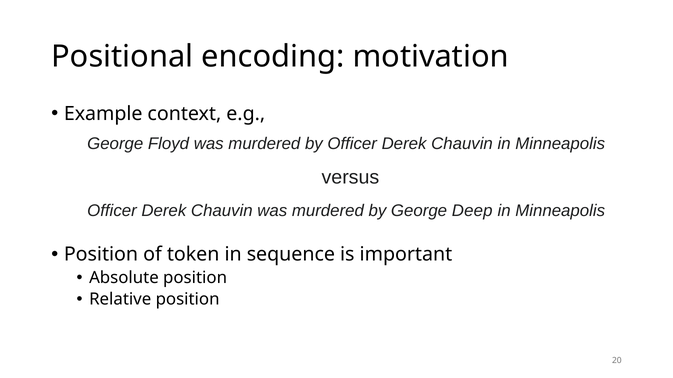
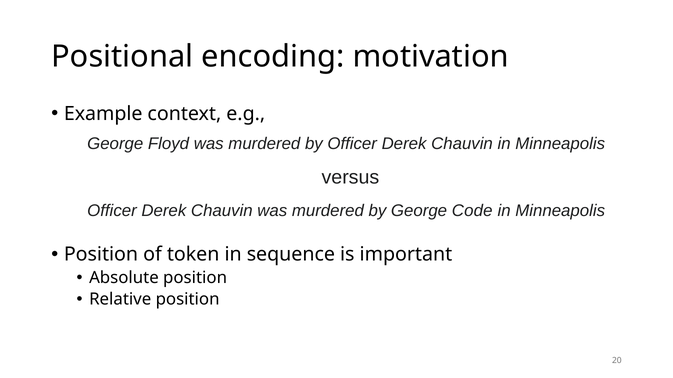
Deep: Deep -> Code
